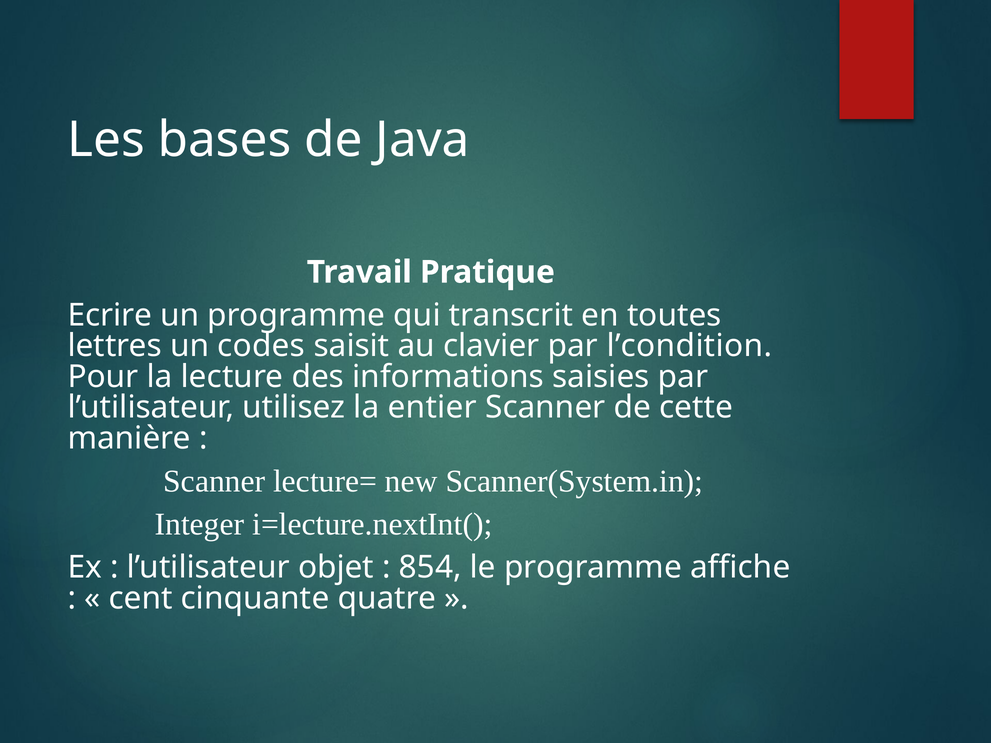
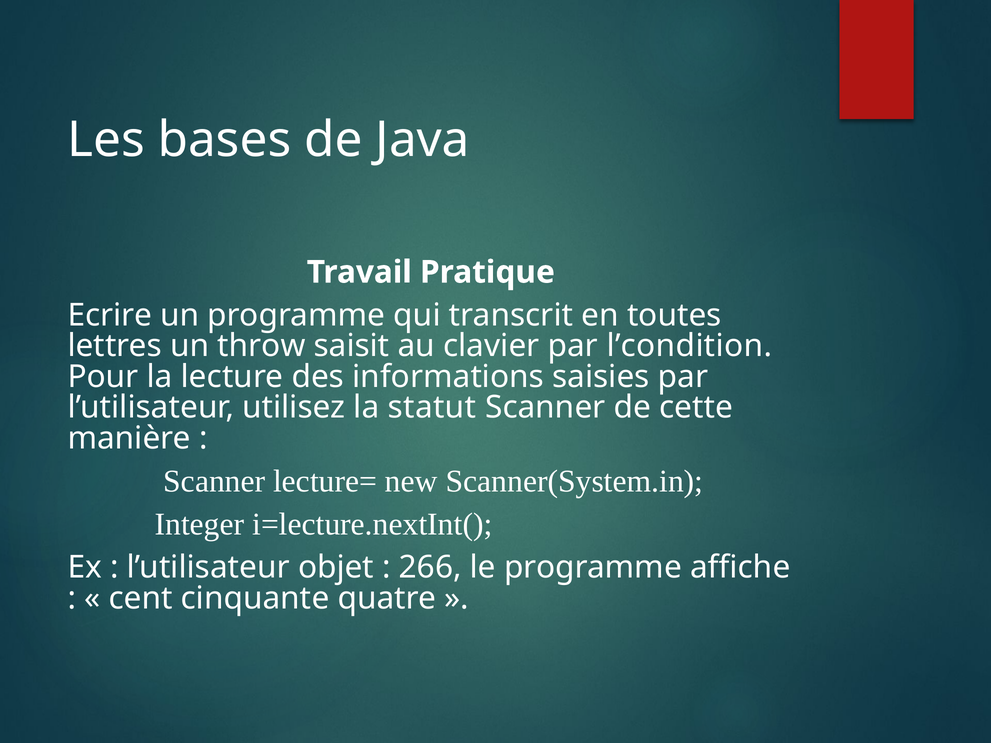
codes: codes -> throw
entier: entier -> statut
854: 854 -> 266
